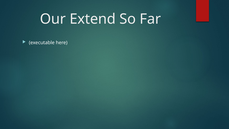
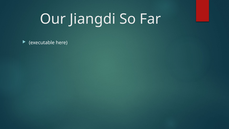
Extend: Extend -> Jiangdi
